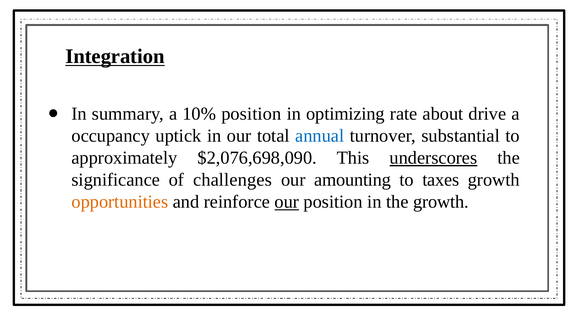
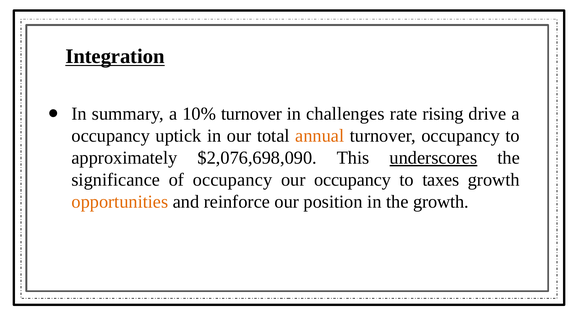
10% position: position -> turnover
optimizing: optimizing -> challenges
about: about -> rising
annual colour: blue -> orange
turnover substantial: substantial -> occupancy
of challenges: challenges -> occupancy
our amounting: amounting -> occupancy
our at (287, 202) underline: present -> none
